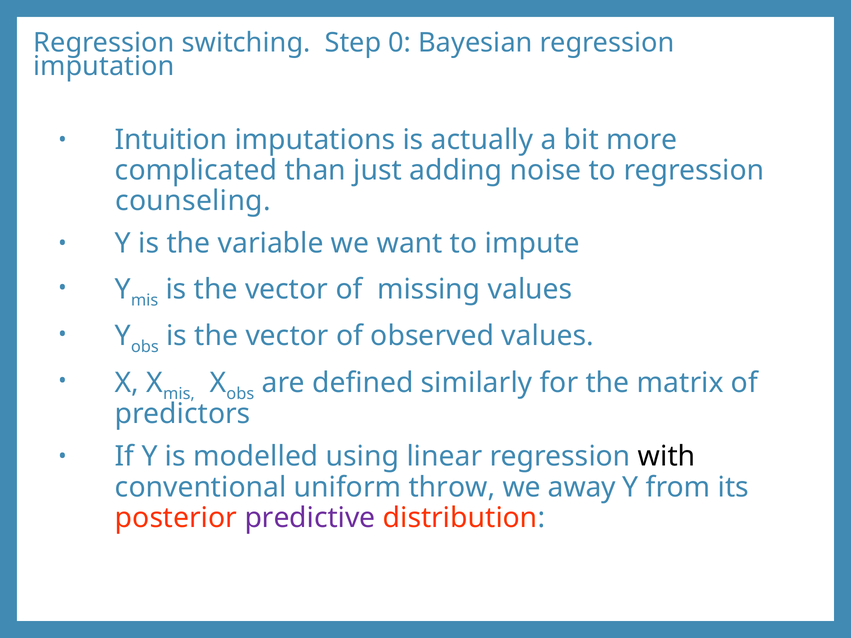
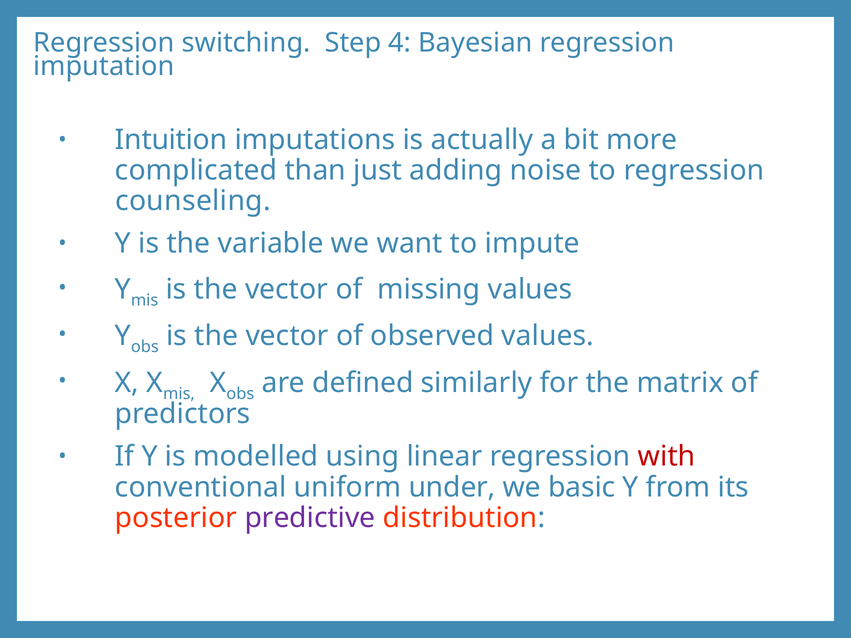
0: 0 -> 4
with colour: black -> red
throw: throw -> under
away: away -> basic
